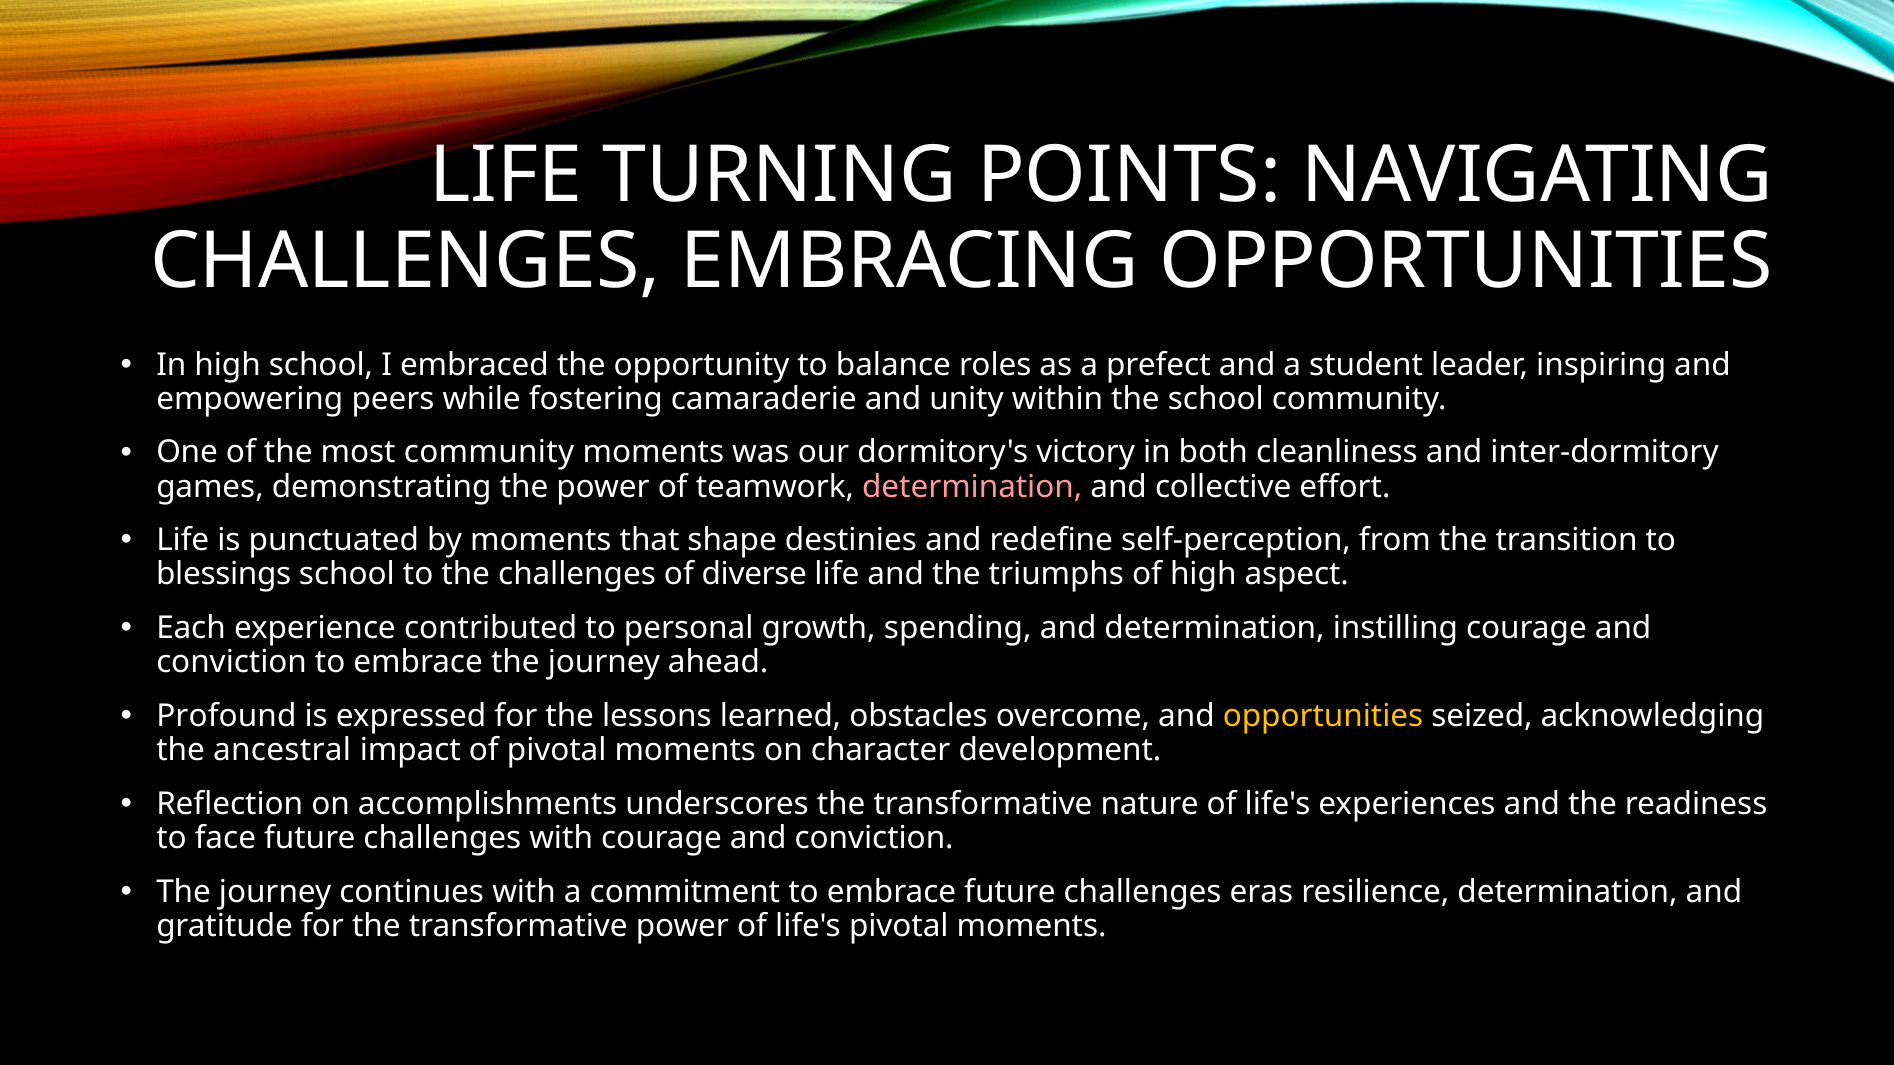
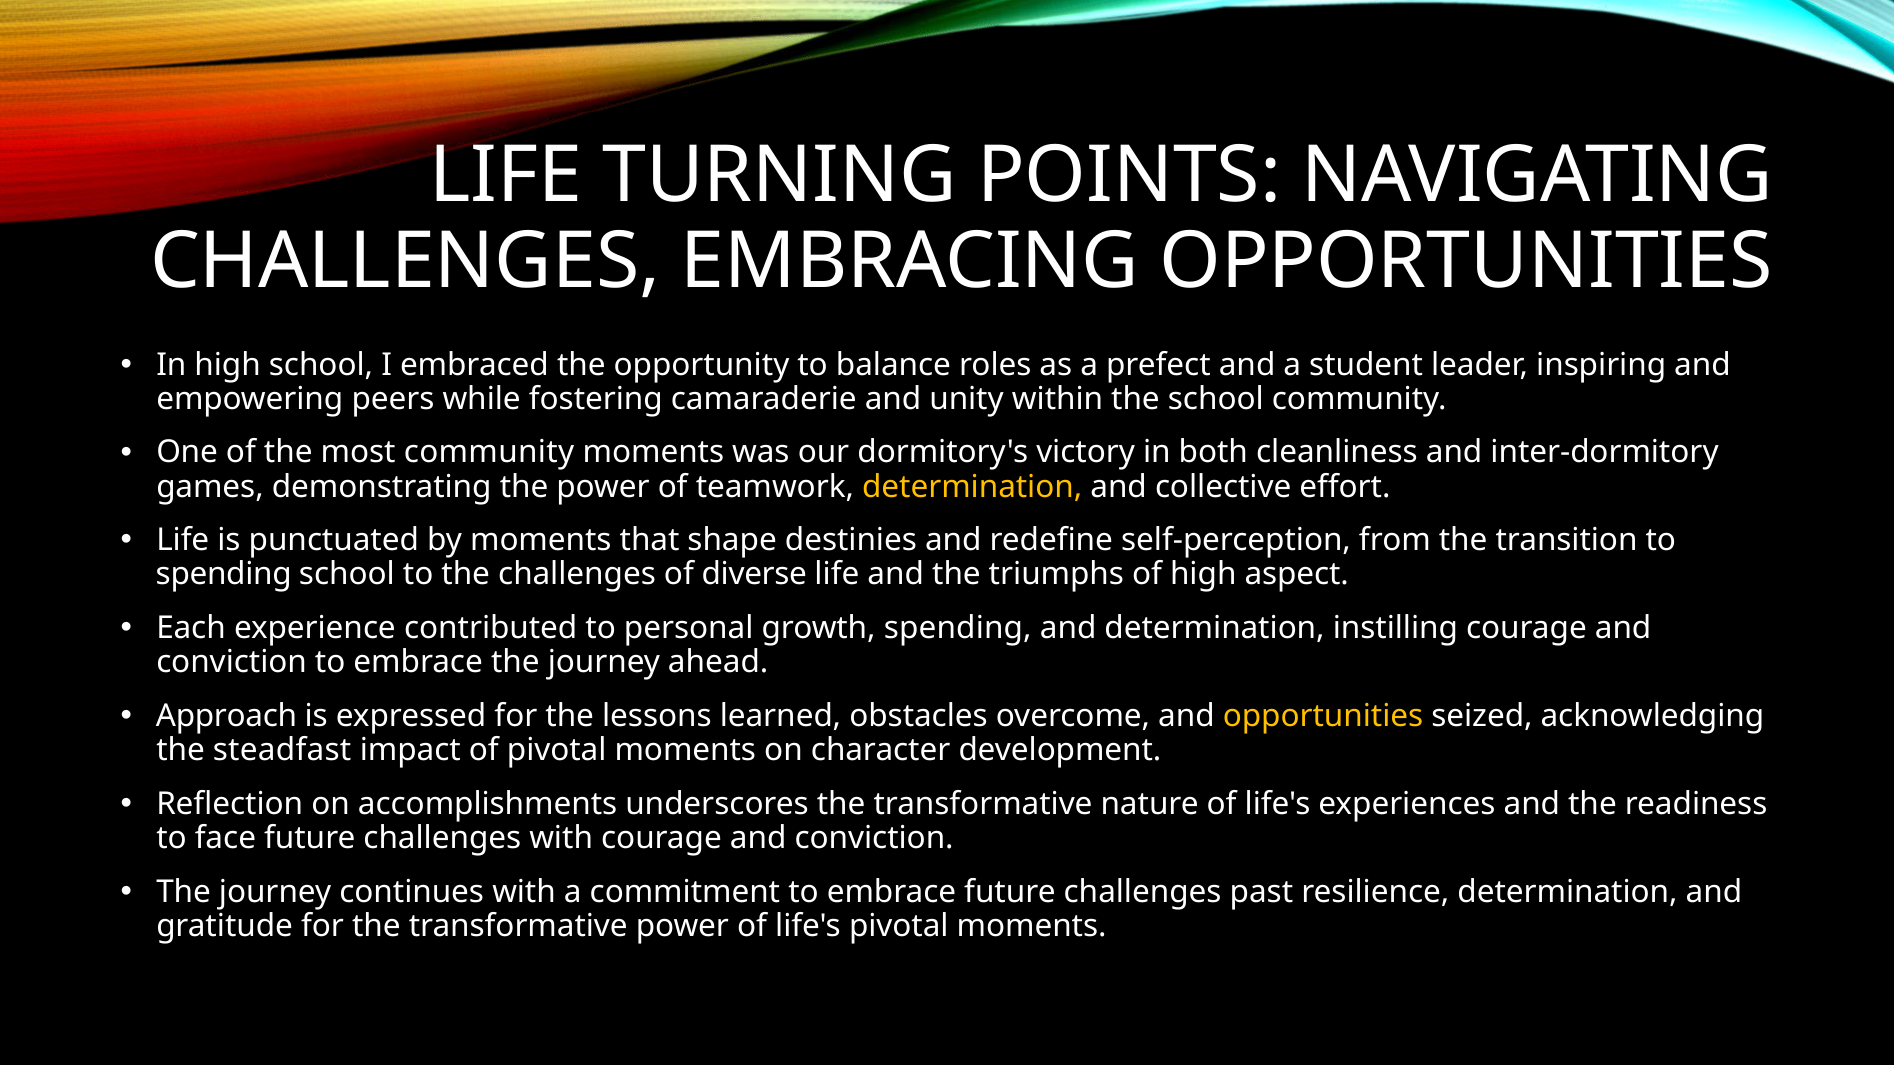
determination at (972, 487) colour: pink -> yellow
blessings at (224, 575): blessings -> spending
Profound: Profound -> Approach
ancestral: ancestral -> steadfast
eras: eras -> past
